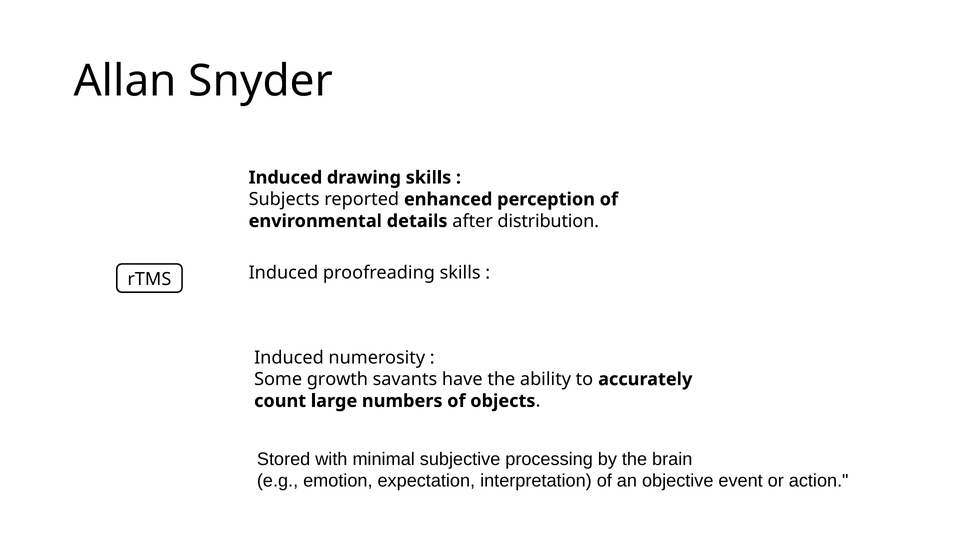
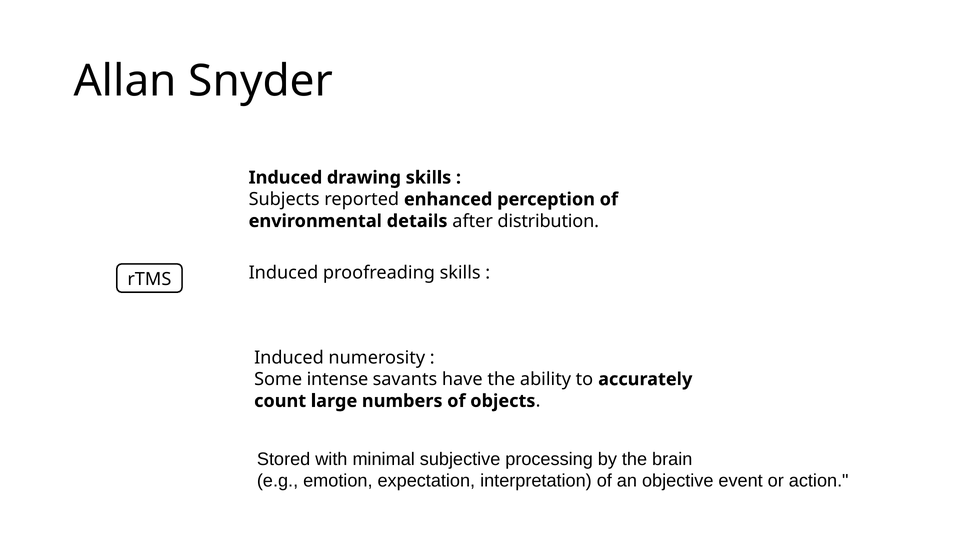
growth: growth -> intense
